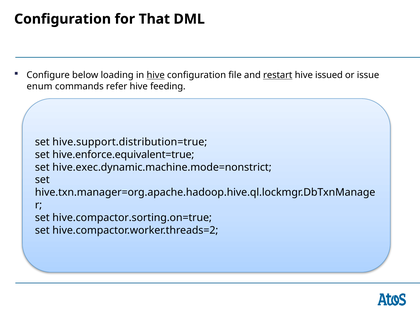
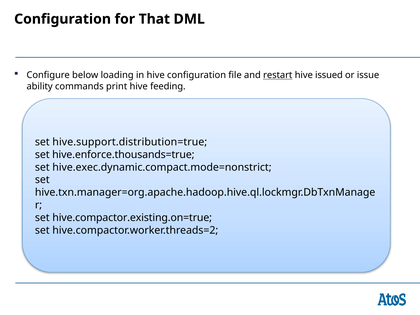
hive at (156, 75) underline: present -> none
enum: enum -> ability
refer: refer -> print
hive.enforce.equivalent=true: hive.enforce.equivalent=true -> hive.enforce.thousands=true
hive.exec.dynamic.machine.mode=nonstrict: hive.exec.dynamic.machine.mode=nonstrict -> hive.exec.dynamic.compact.mode=nonstrict
hive.compactor.sorting.on=true: hive.compactor.sorting.on=true -> hive.compactor.existing.on=true
